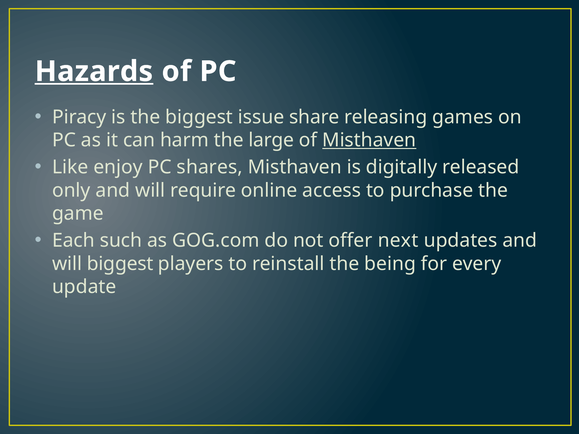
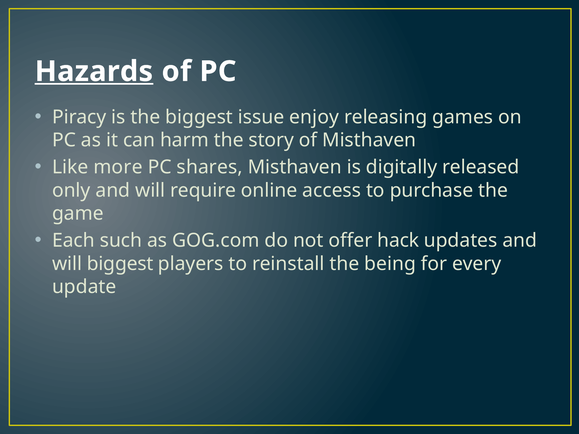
share: share -> enjoy
large: large -> story
Misthaven at (369, 140) underline: present -> none
enjoy: enjoy -> more
next: next -> hack
